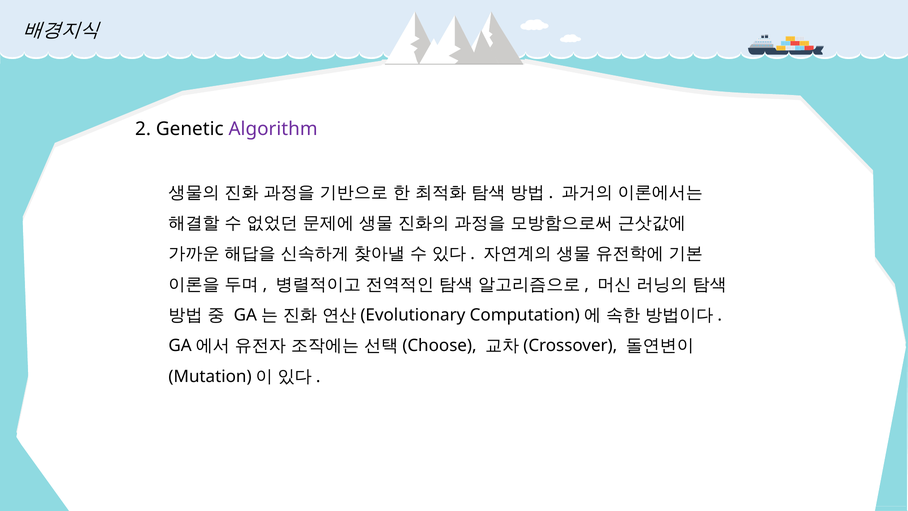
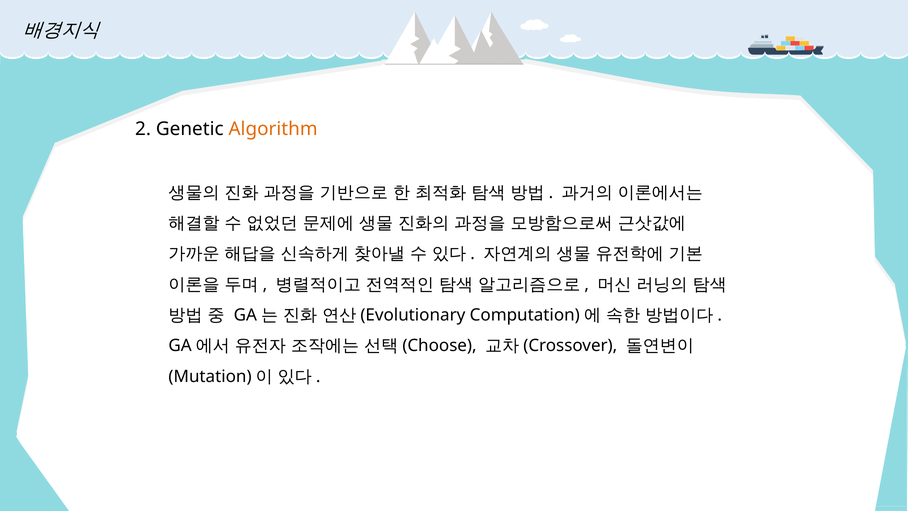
Algorithm colour: purple -> orange
